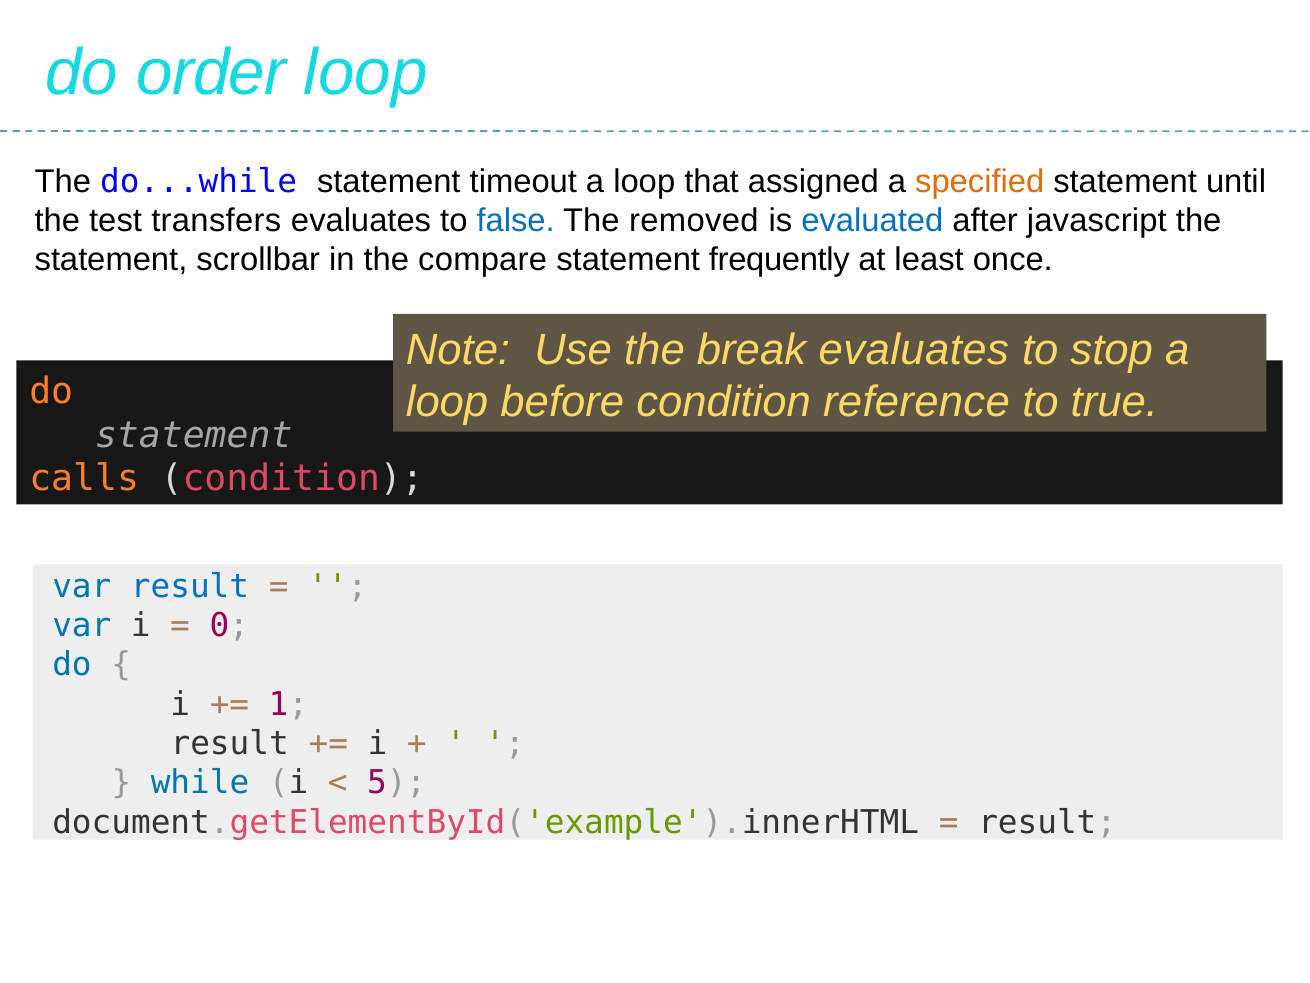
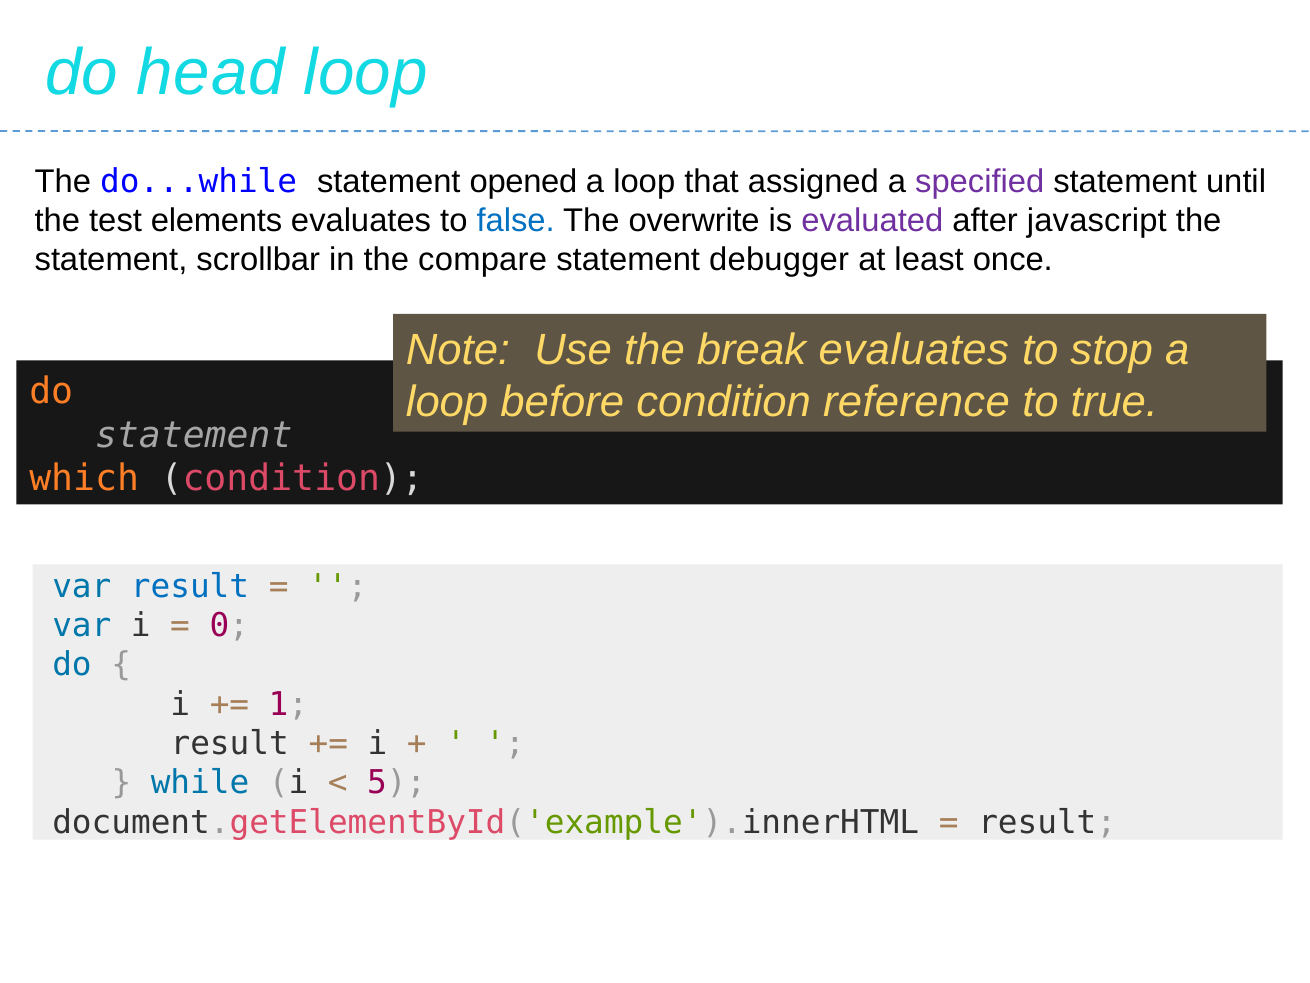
order: order -> head
timeout: timeout -> opened
specified colour: orange -> purple
transfers: transfers -> elements
removed: removed -> overwrite
evaluated colour: blue -> purple
frequently: frequently -> debugger
calls: calls -> which
